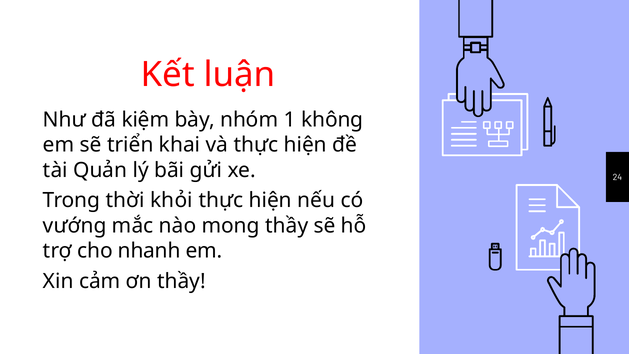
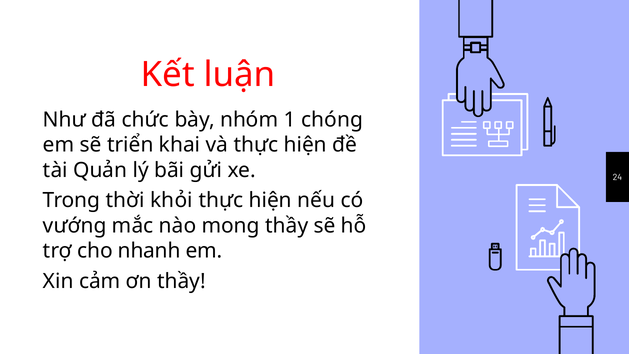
kiệm: kiệm -> chức
không: không -> chóng
